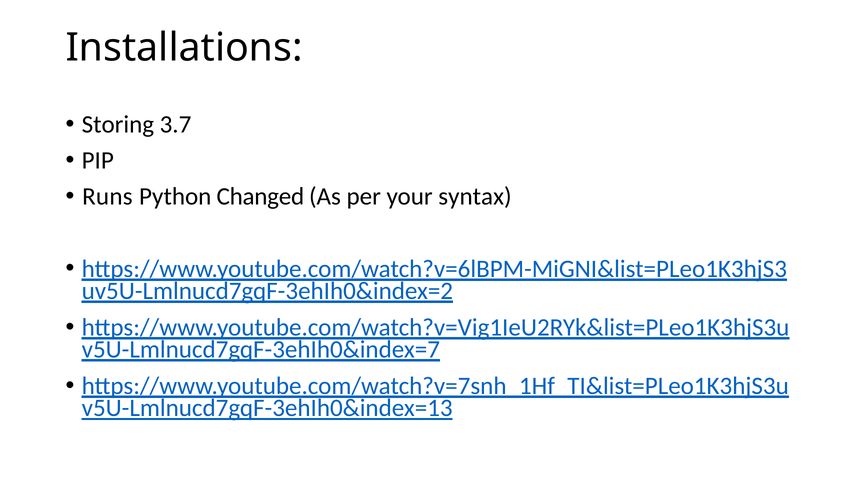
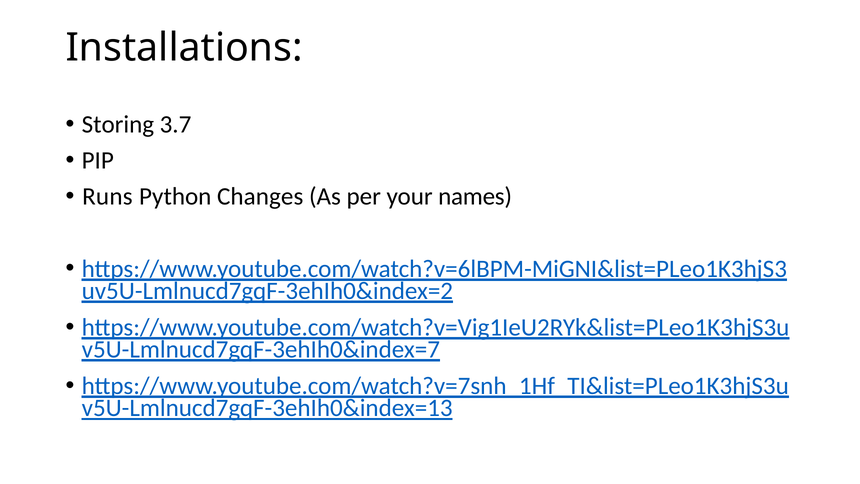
Changed: Changed -> Changes
syntax: syntax -> names
